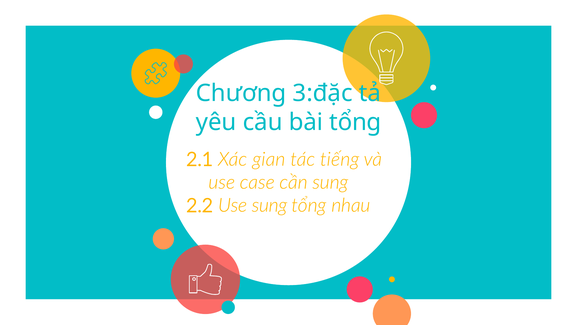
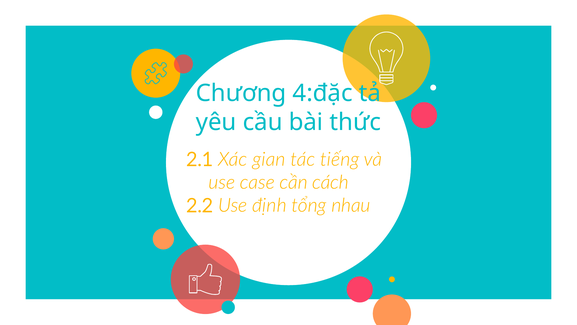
3:đặc: 3:đặc -> 4:đặc
bài tổng: tổng -> thức
cần sung: sung -> cách
Use sung: sung -> định
